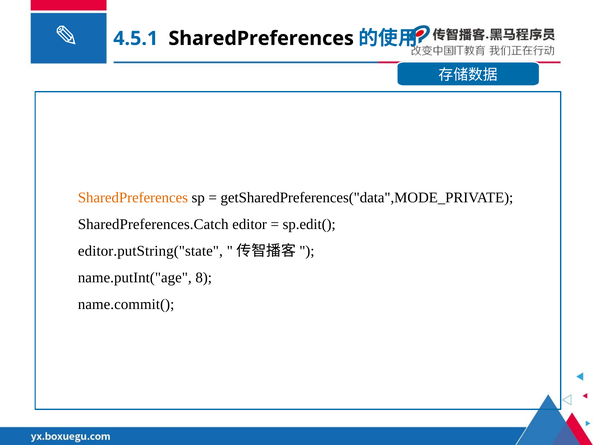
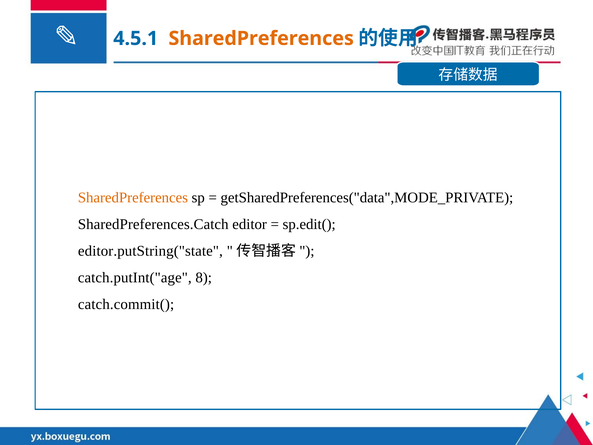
SharedPreferences at (261, 38) colour: black -> orange
name.putInt("age: name.putInt("age -> catch.putInt("age
name.commit(: name.commit( -> catch.commit(
